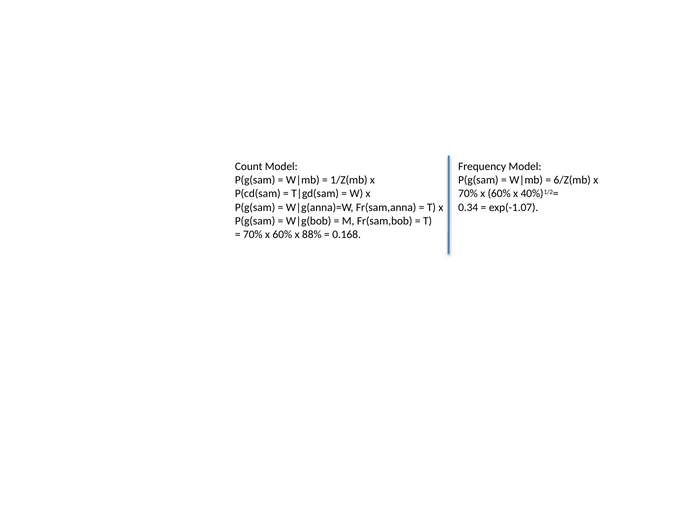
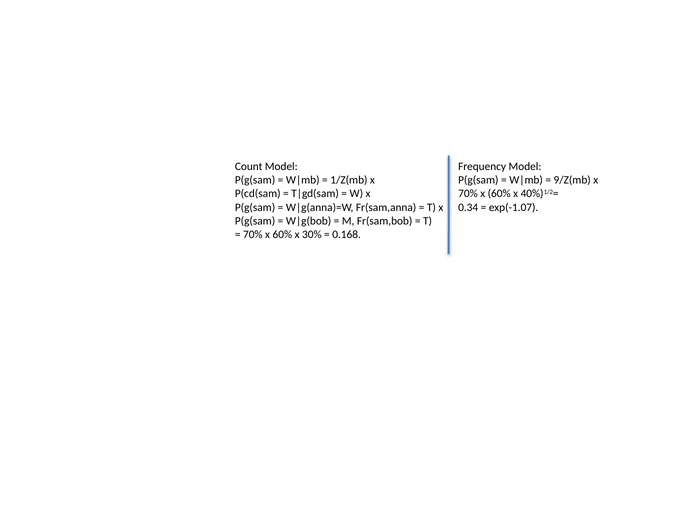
6/Z(mb: 6/Z(mb -> 9/Z(mb
88%: 88% -> 30%
